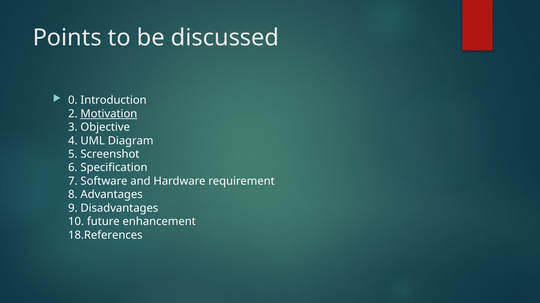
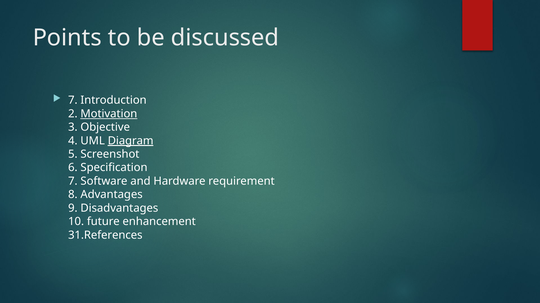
0 at (73, 100): 0 -> 7
Diagram underline: none -> present
18.References: 18.References -> 31.References
